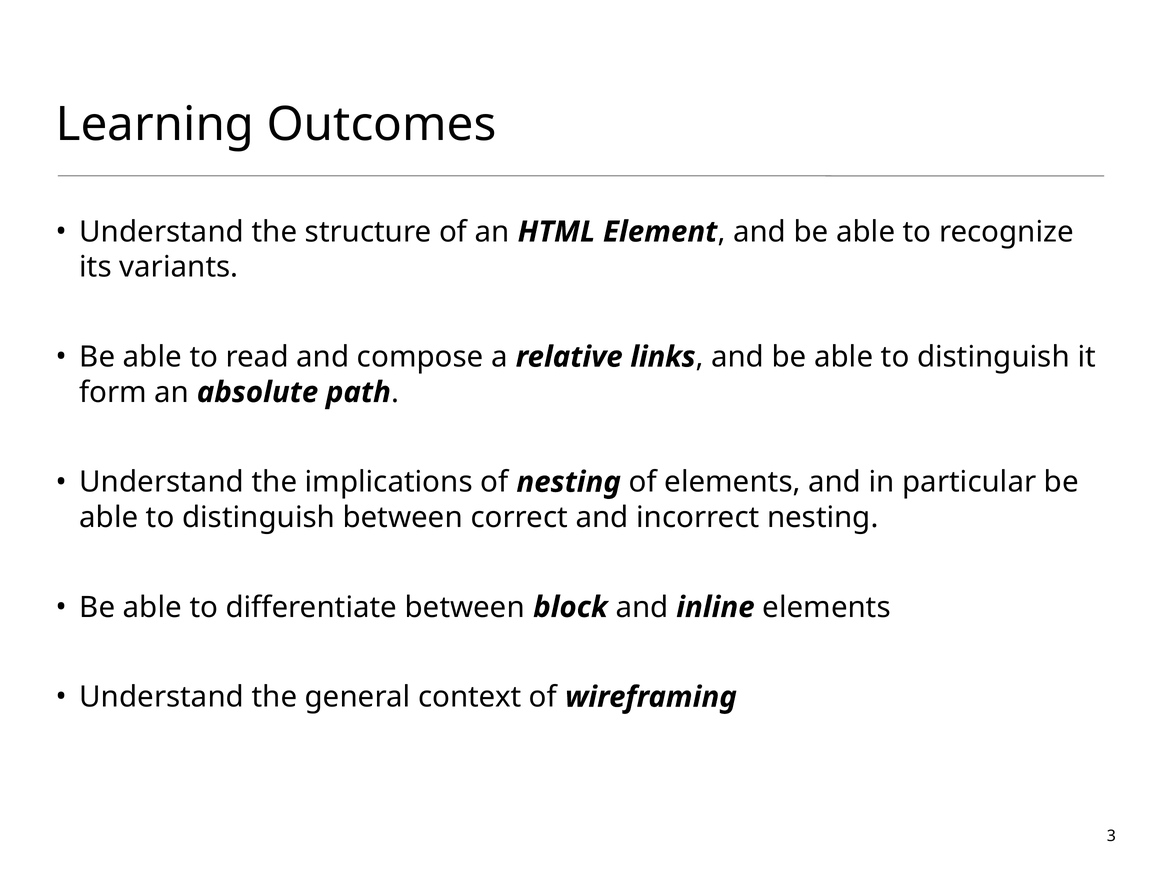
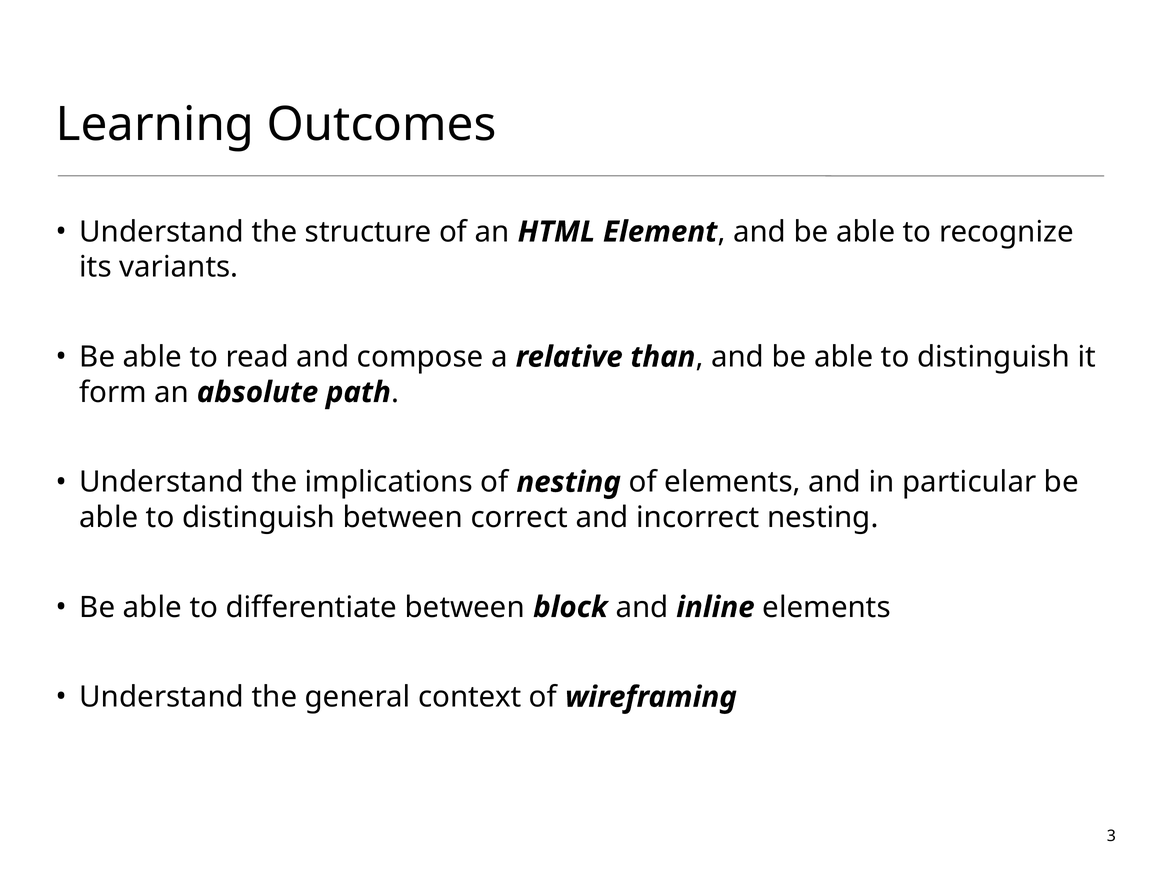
links: links -> than
